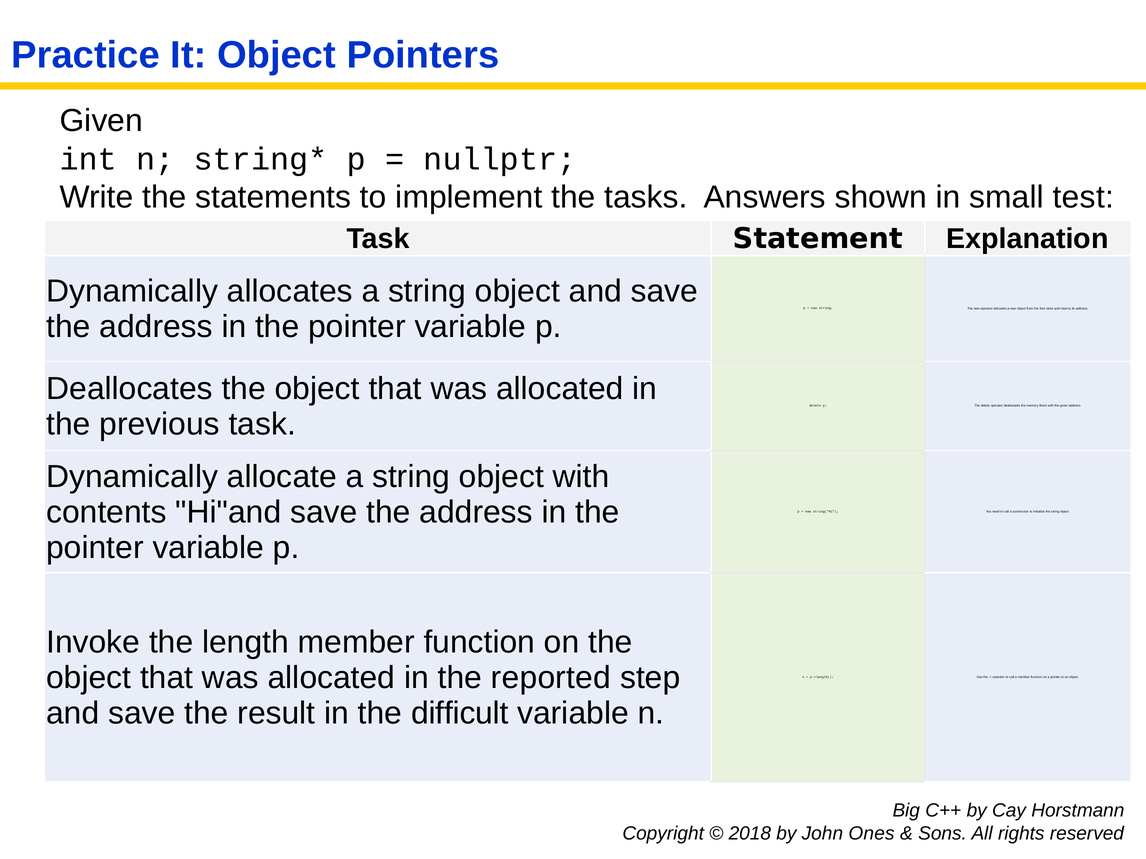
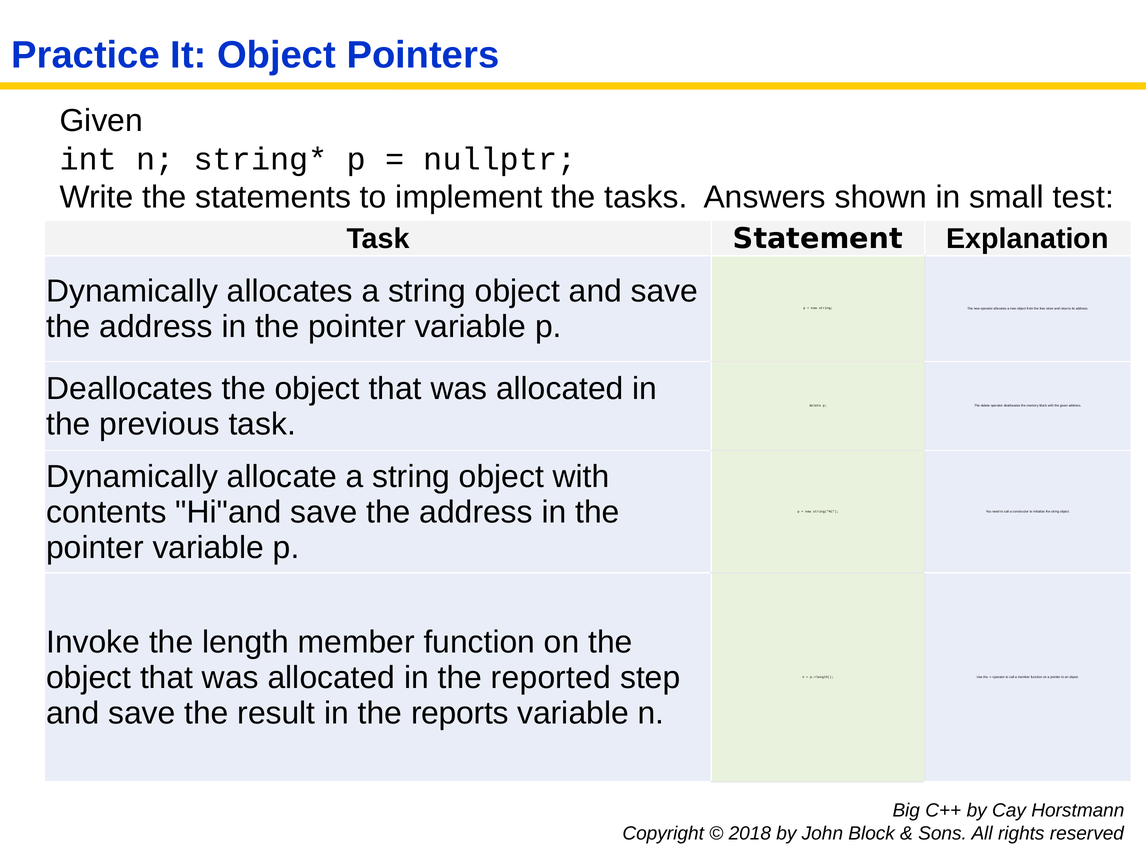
difficult: difficult -> reports
John Ones: Ones -> Block
